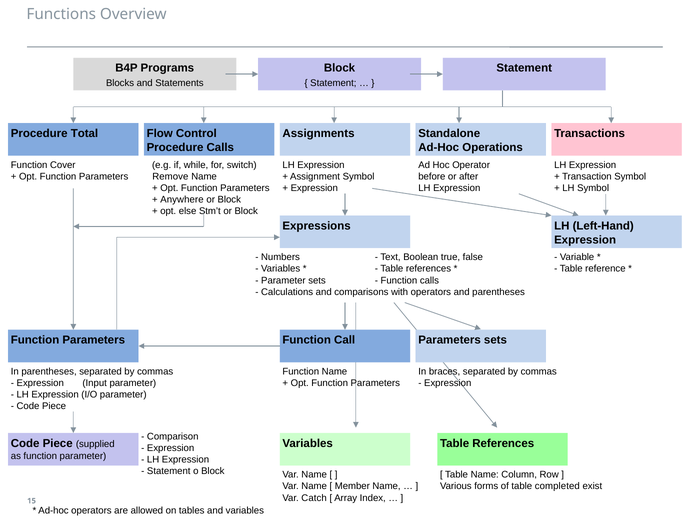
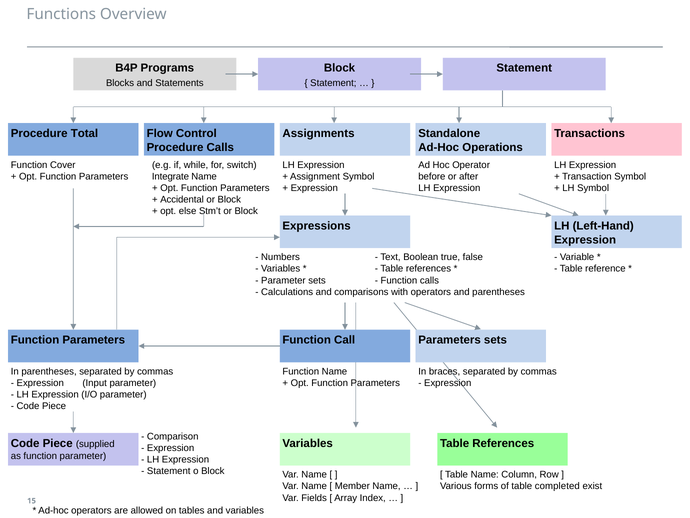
Remove: Remove -> Integrate
Anywhere: Anywhere -> Accidental
Catch: Catch -> Fields
